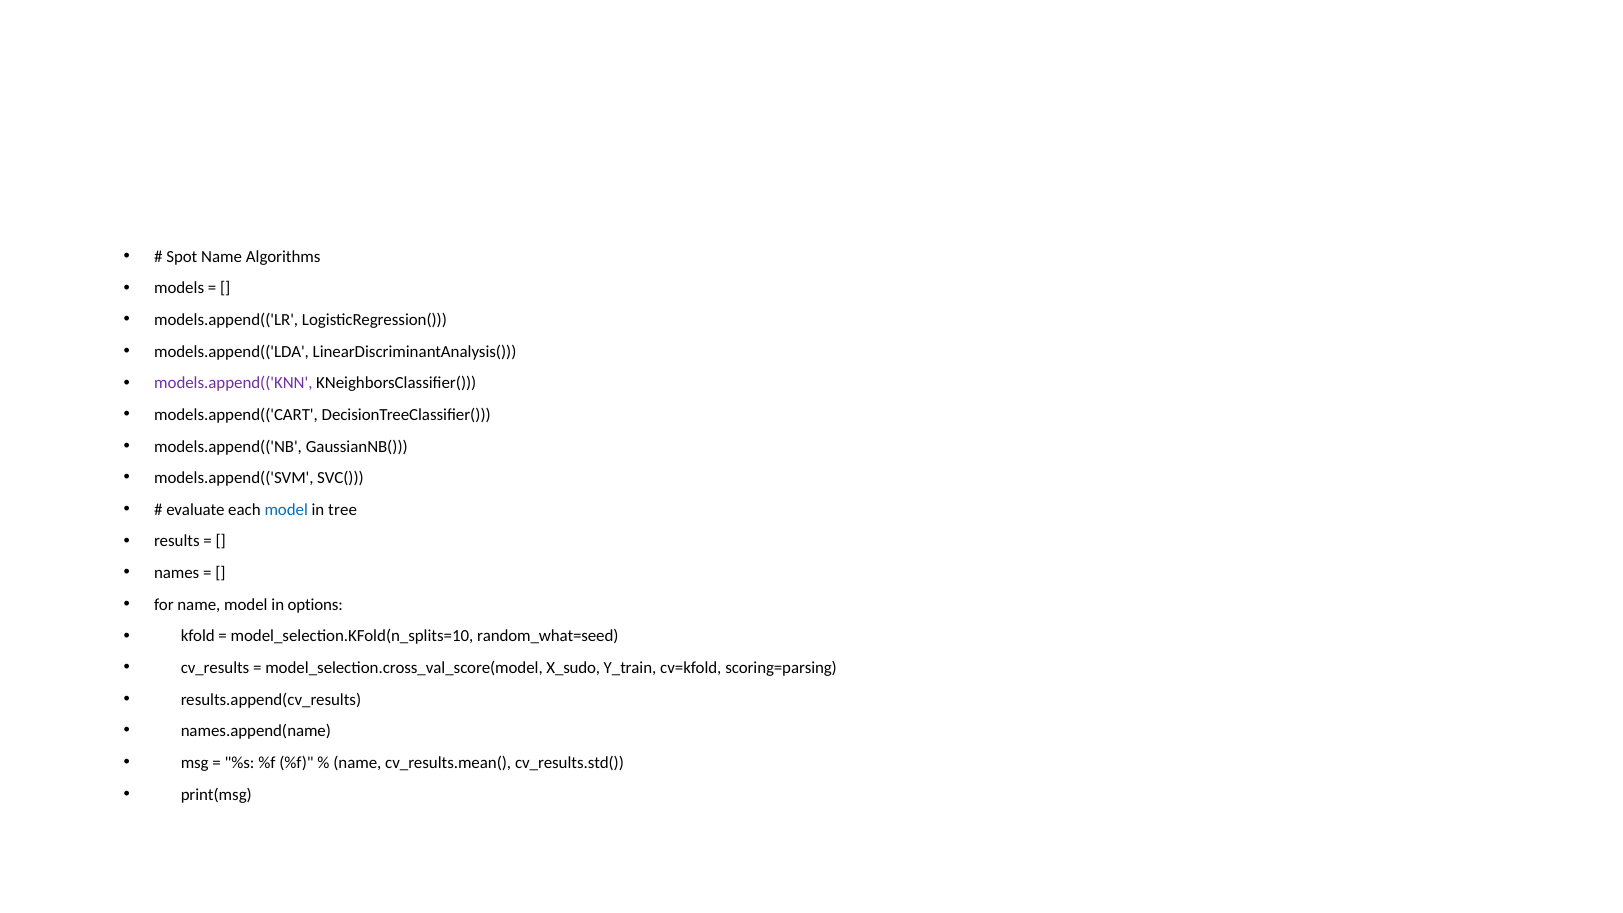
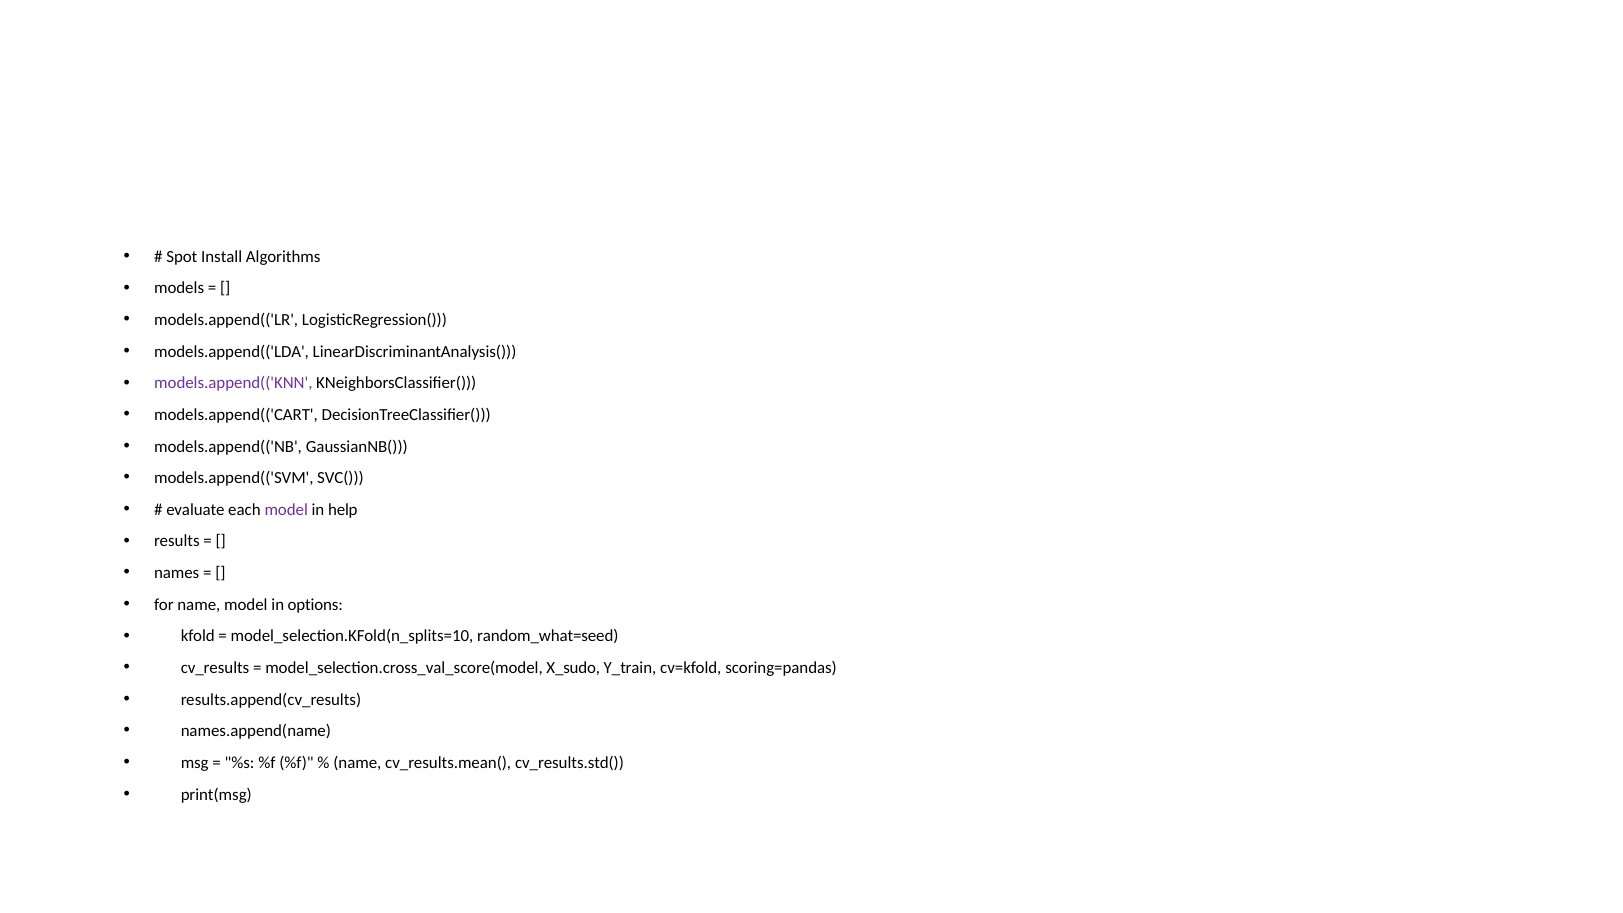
Spot Name: Name -> Install
model at (286, 510) colour: blue -> purple
tree: tree -> help
scoring=parsing: scoring=parsing -> scoring=pandas
